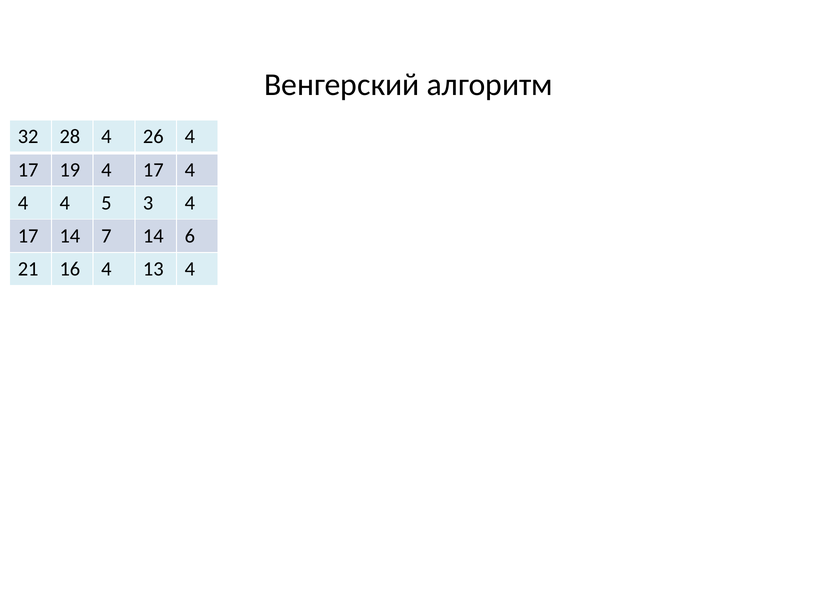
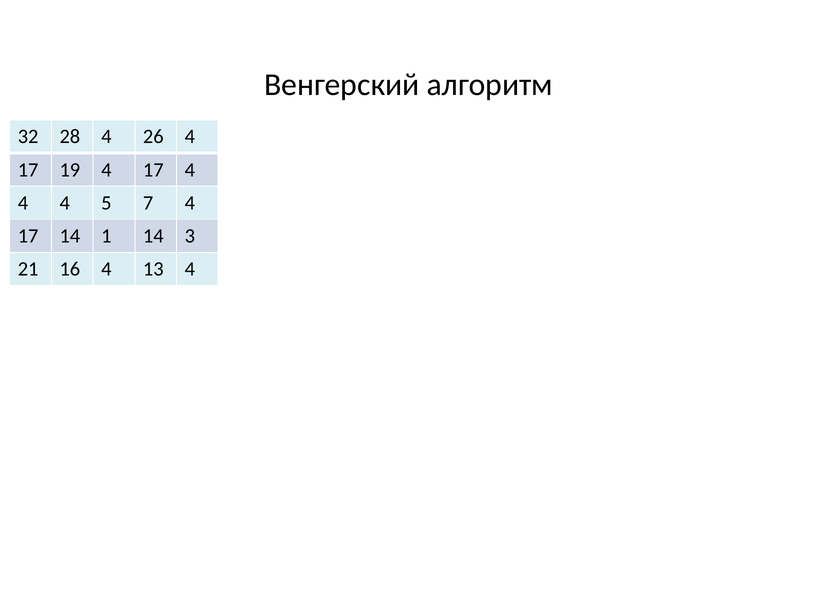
3: 3 -> 7
7: 7 -> 1
6: 6 -> 3
